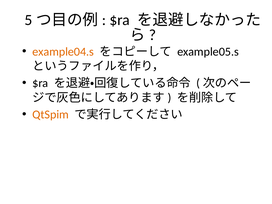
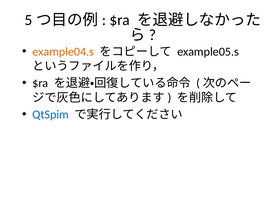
QtSpim colour: orange -> blue
